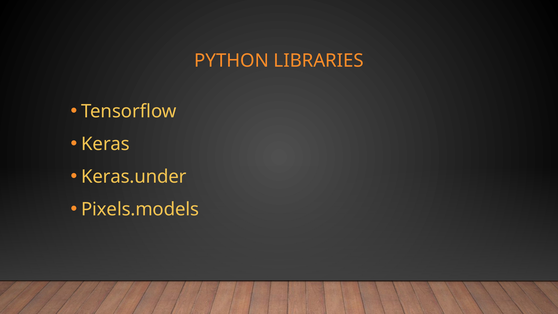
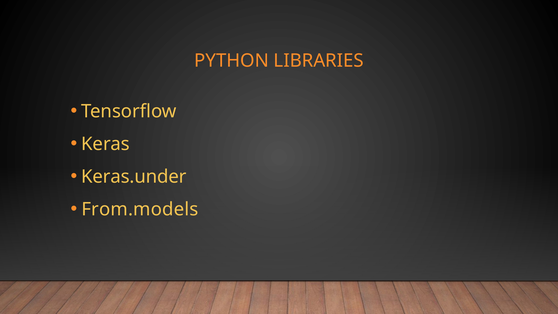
Pixels.models: Pixels.models -> From.models
